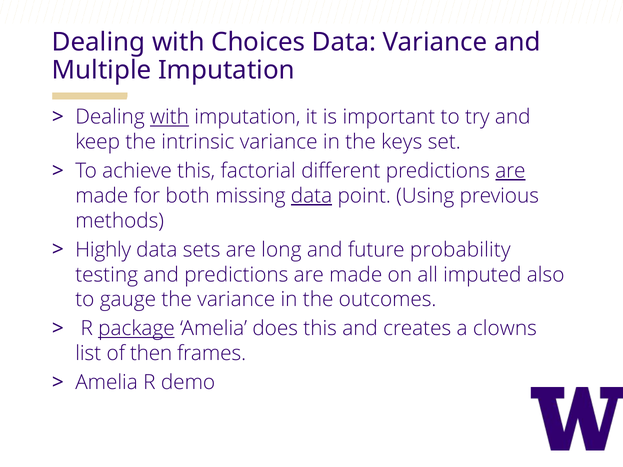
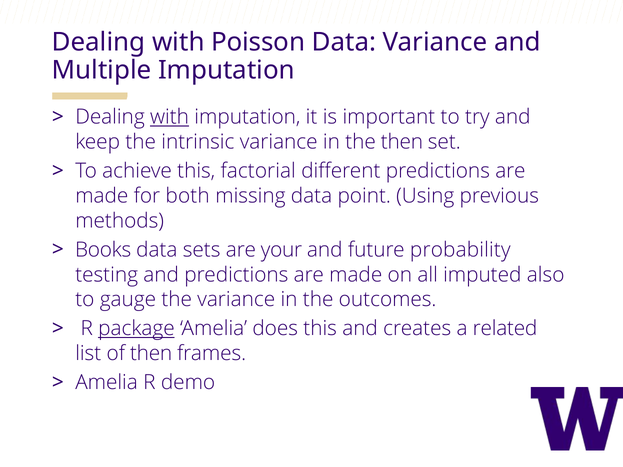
Choices: Choices -> Poisson
the keys: keys -> then
are at (510, 171) underline: present -> none
data at (311, 196) underline: present -> none
Highly: Highly -> Books
long: long -> your
clowns: clowns -> related
